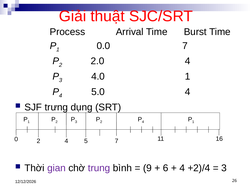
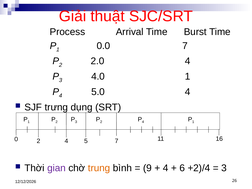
trung colour: purple -> orange
6 at (166, 168): 6 -> 4
4 at (182, 168): 4 -> 6
